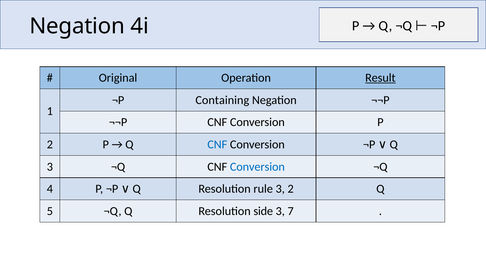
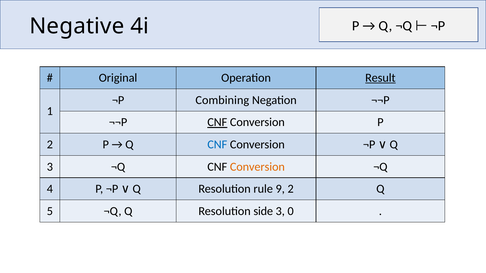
Negation at (77, 26): Negation -> Negative
Containing: Containing -> Combining
CNF at (217, 122) underline: none -> present
Conversion at (257, 167) colour: blue -> orange
rule 3: 3 -> 9
7: 7 -> 0
